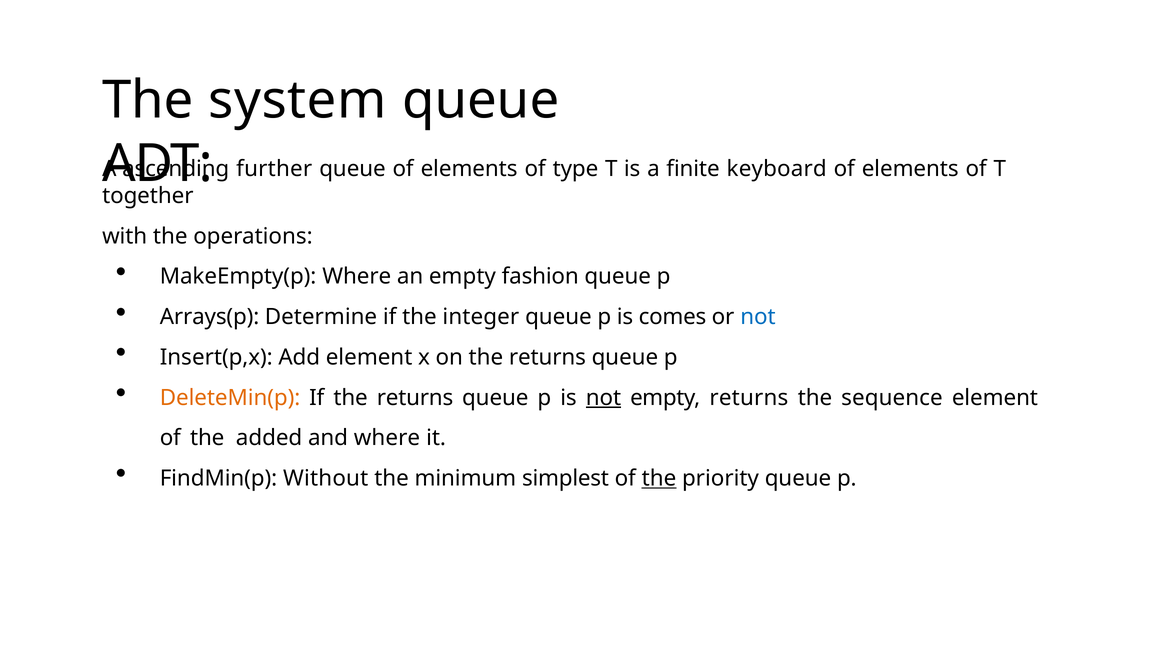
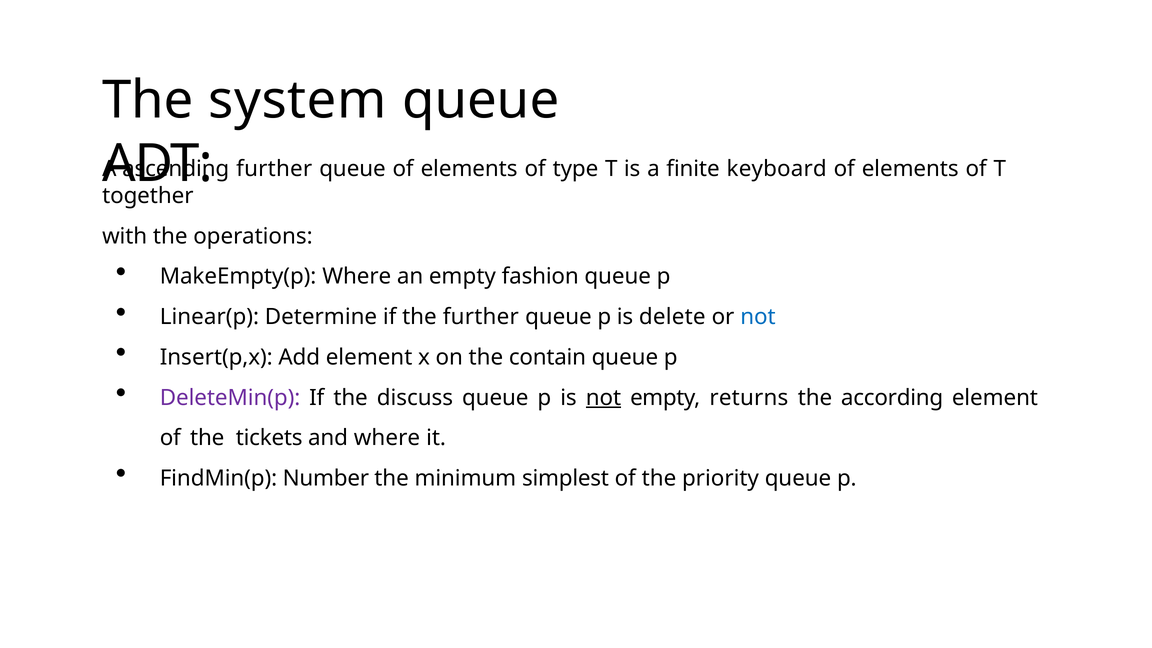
Arrays(p: Arrays(p -> Linear(p
the integer: integer -> further
comes: comes -> delete
on the returns: returns -> contain
DeleteMin(p colour: orange -> purple
If the returns: returns -> discuss
sequence: sequence -> according
added: added -> tickets
Without: Without -> Number
the at (659, 478) underline: present -> none
